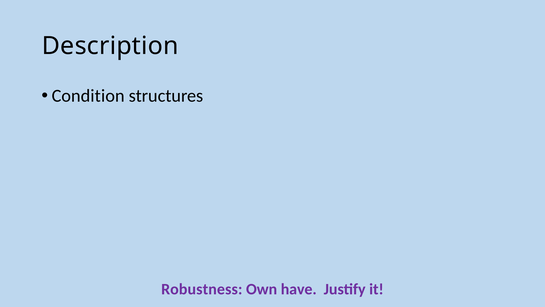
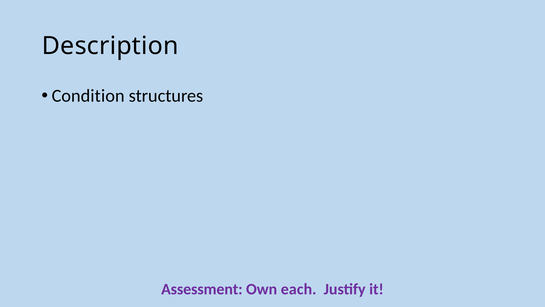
Robustness: Robustness -> Assessment
have: have -> each
